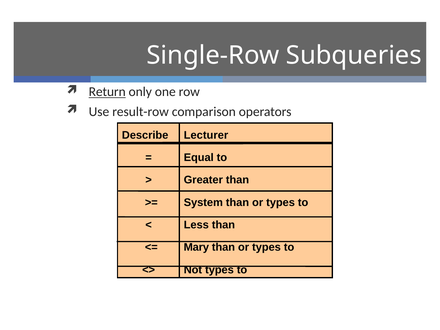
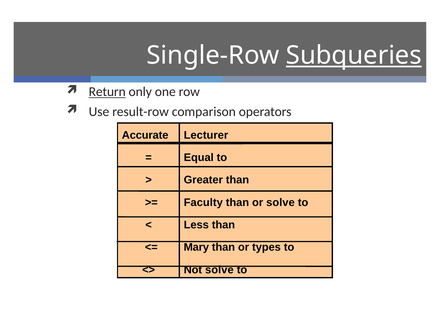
Subqueries underline: none -> present
Describe: Describe -> Accurate
System: System -> Faculty
types at (281, 202): types -> solve
Not types: types -> solve
